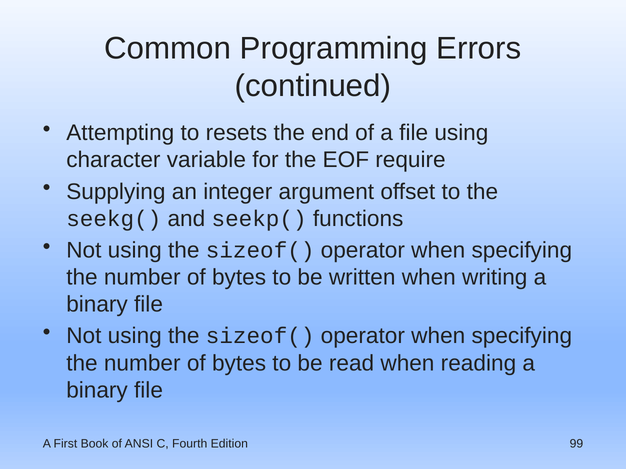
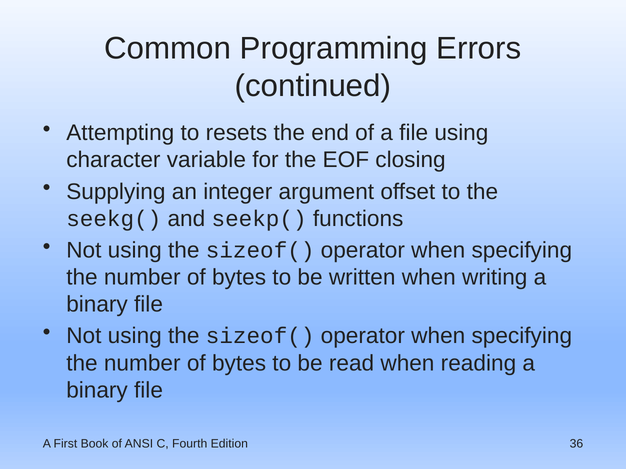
require: require -> closing
99: 99 -> 36
